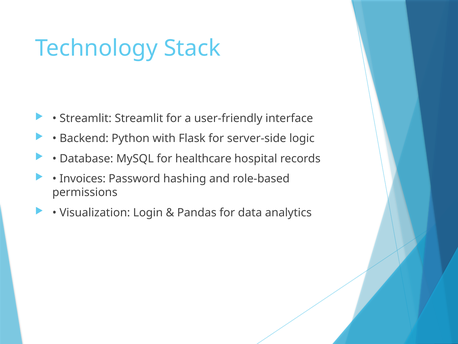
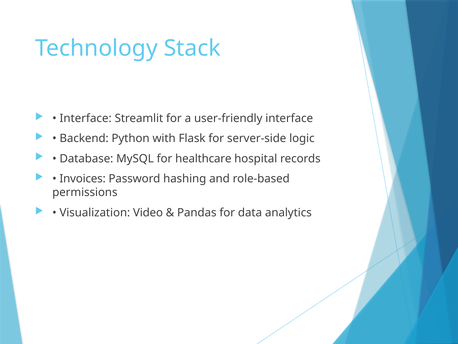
Streamlit at (86, 118): Streamlit -> Interface
Login: Login -> Video
